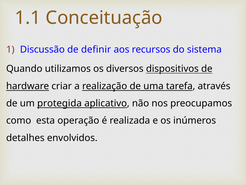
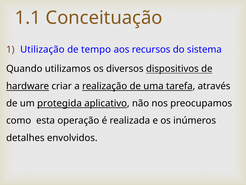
Discussão: Discussão -> Utilização
definir: definir -> tempo
